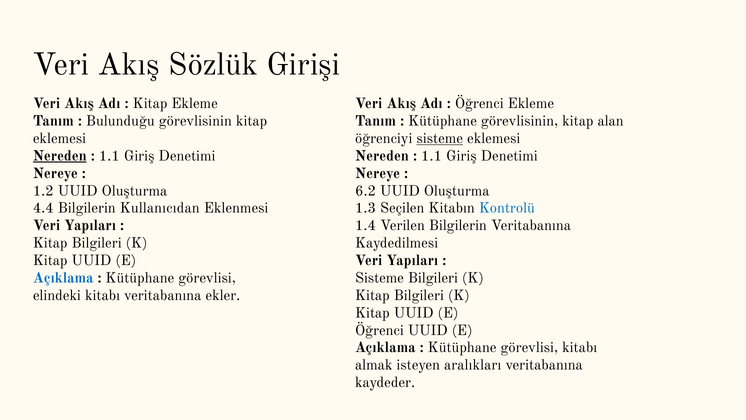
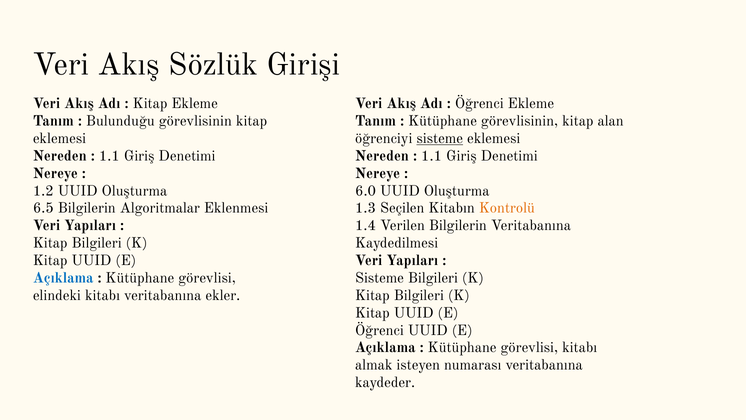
Nereden at (60, 156) underline: present -> none
6.2: 6.2 -> 6.0
4.4: 4.4 -> 6.5
Kullanıcıdan: Kullanıcıdan -> Algoritmalar
Kontrolü colour: blue -> orange
aralıkları: aralıkları -> numarası
